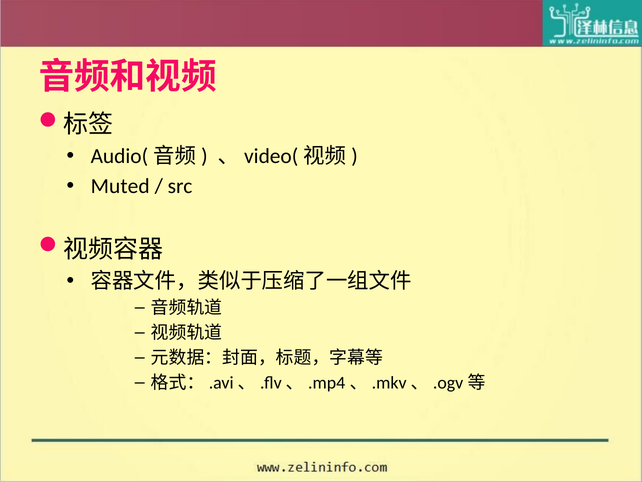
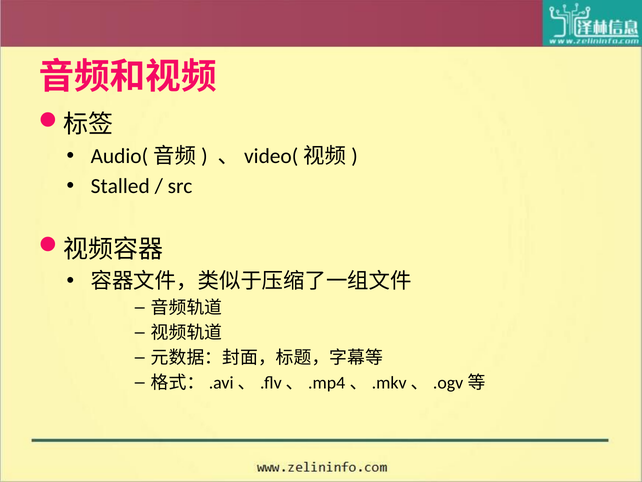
Muted: Muted -> Stalled
